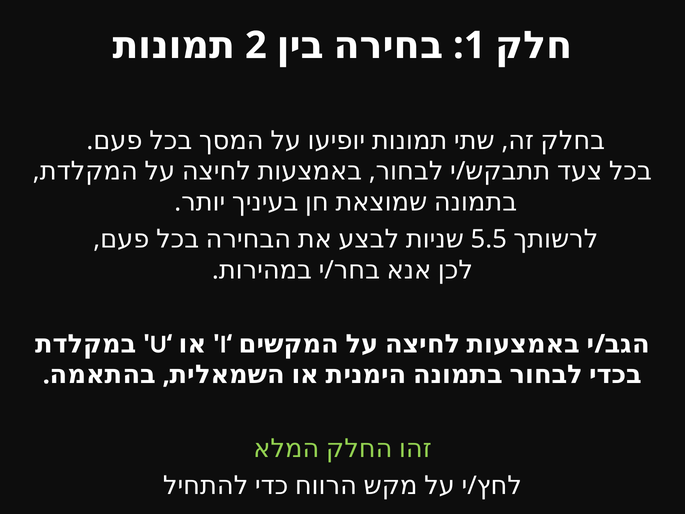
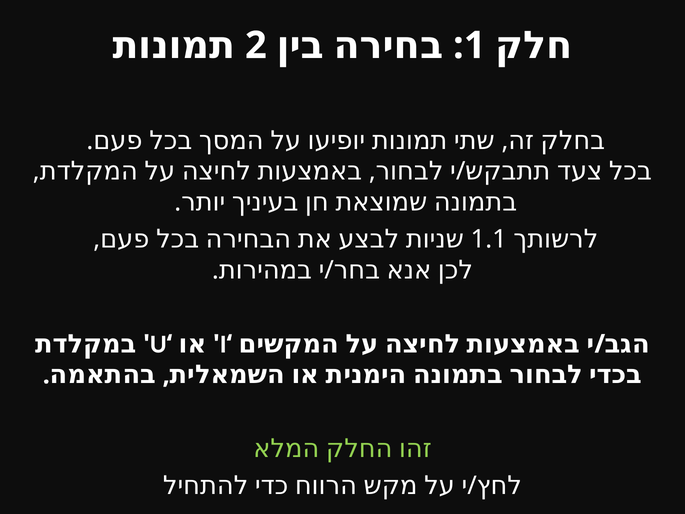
5.5: 5.5 -> 1.1
